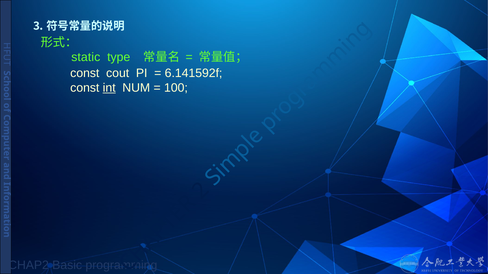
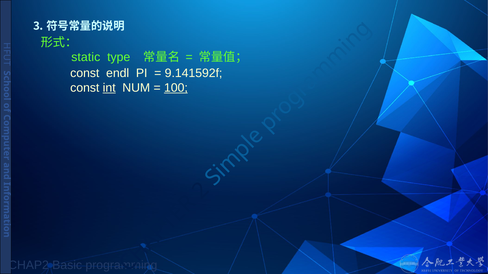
cout: cout -> endl
6.141592f: 6.141592f -> 9.141592f
100 underline: none -> present
